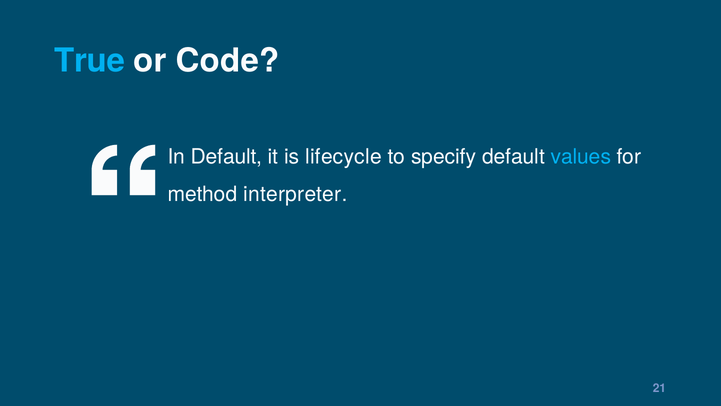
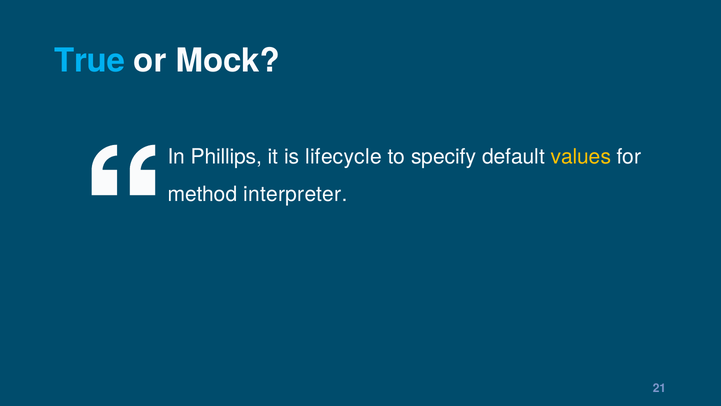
Code: Code -> Mock
In Default: Default -> Phillips
values colour: light blue -> yellow
